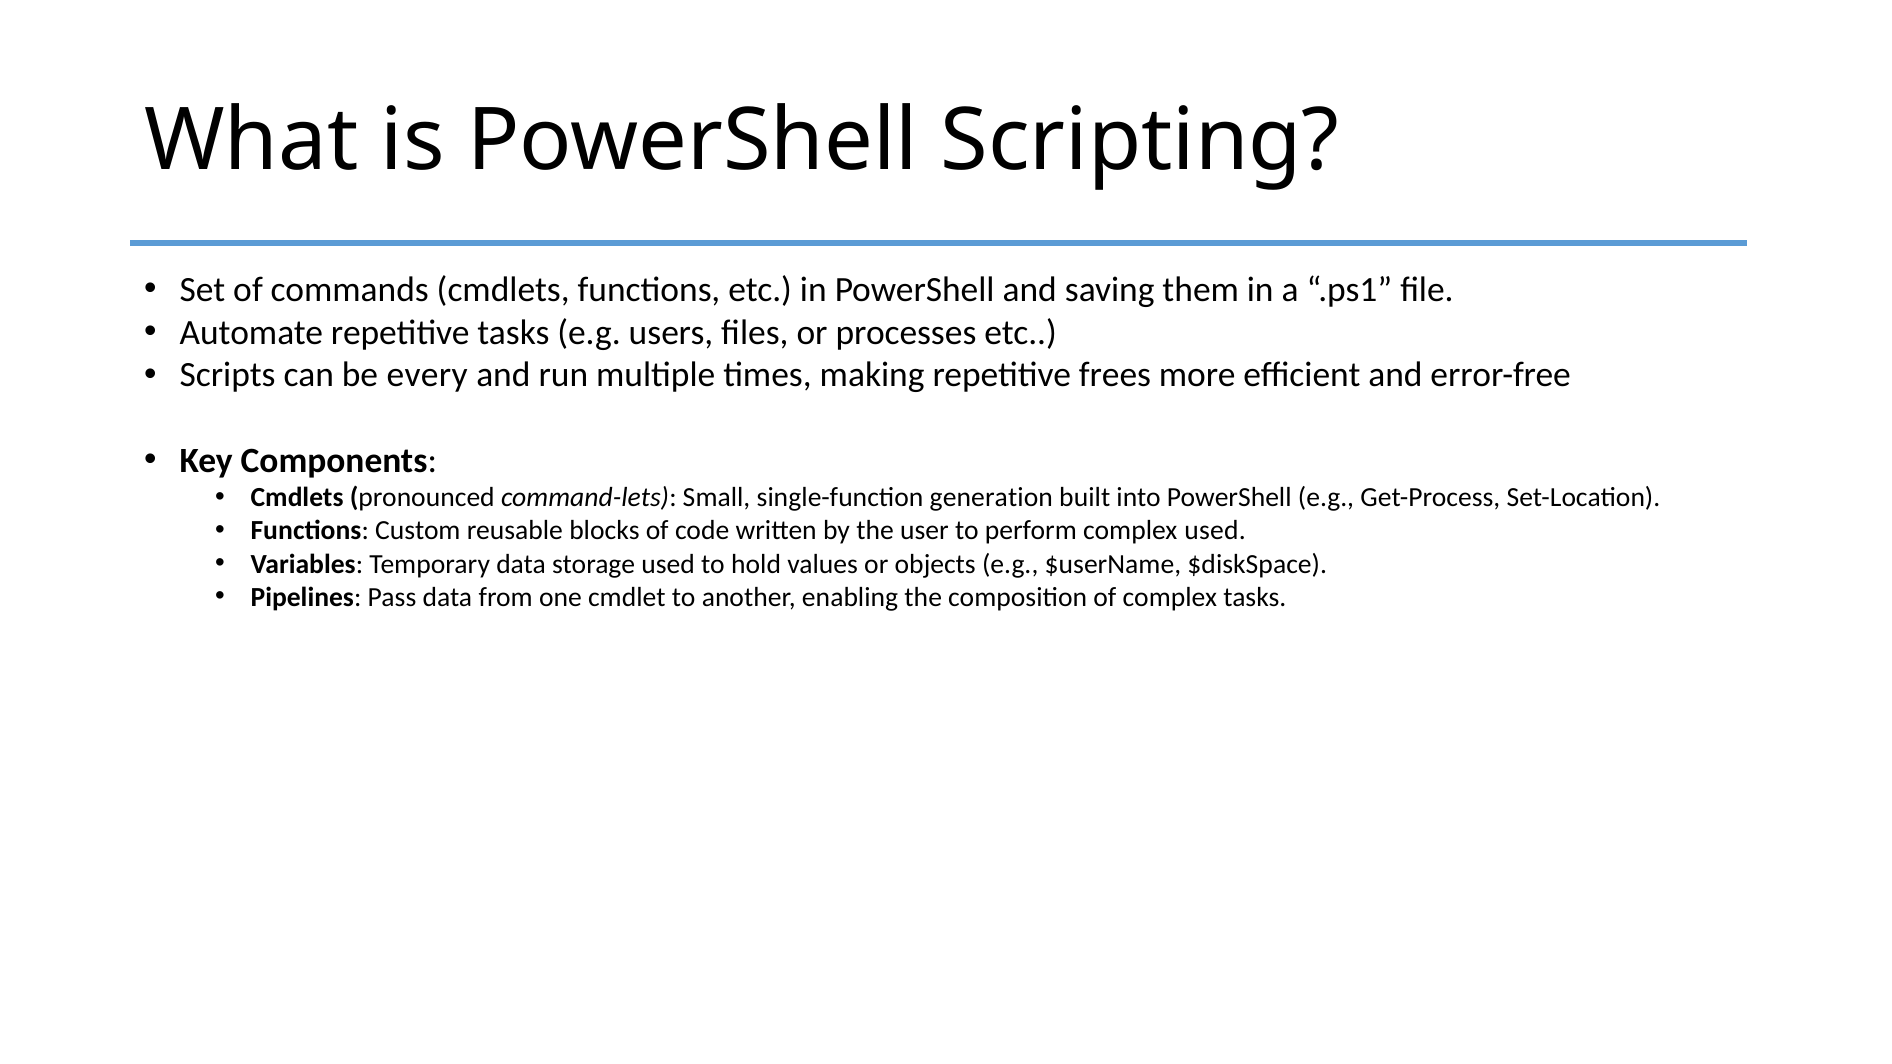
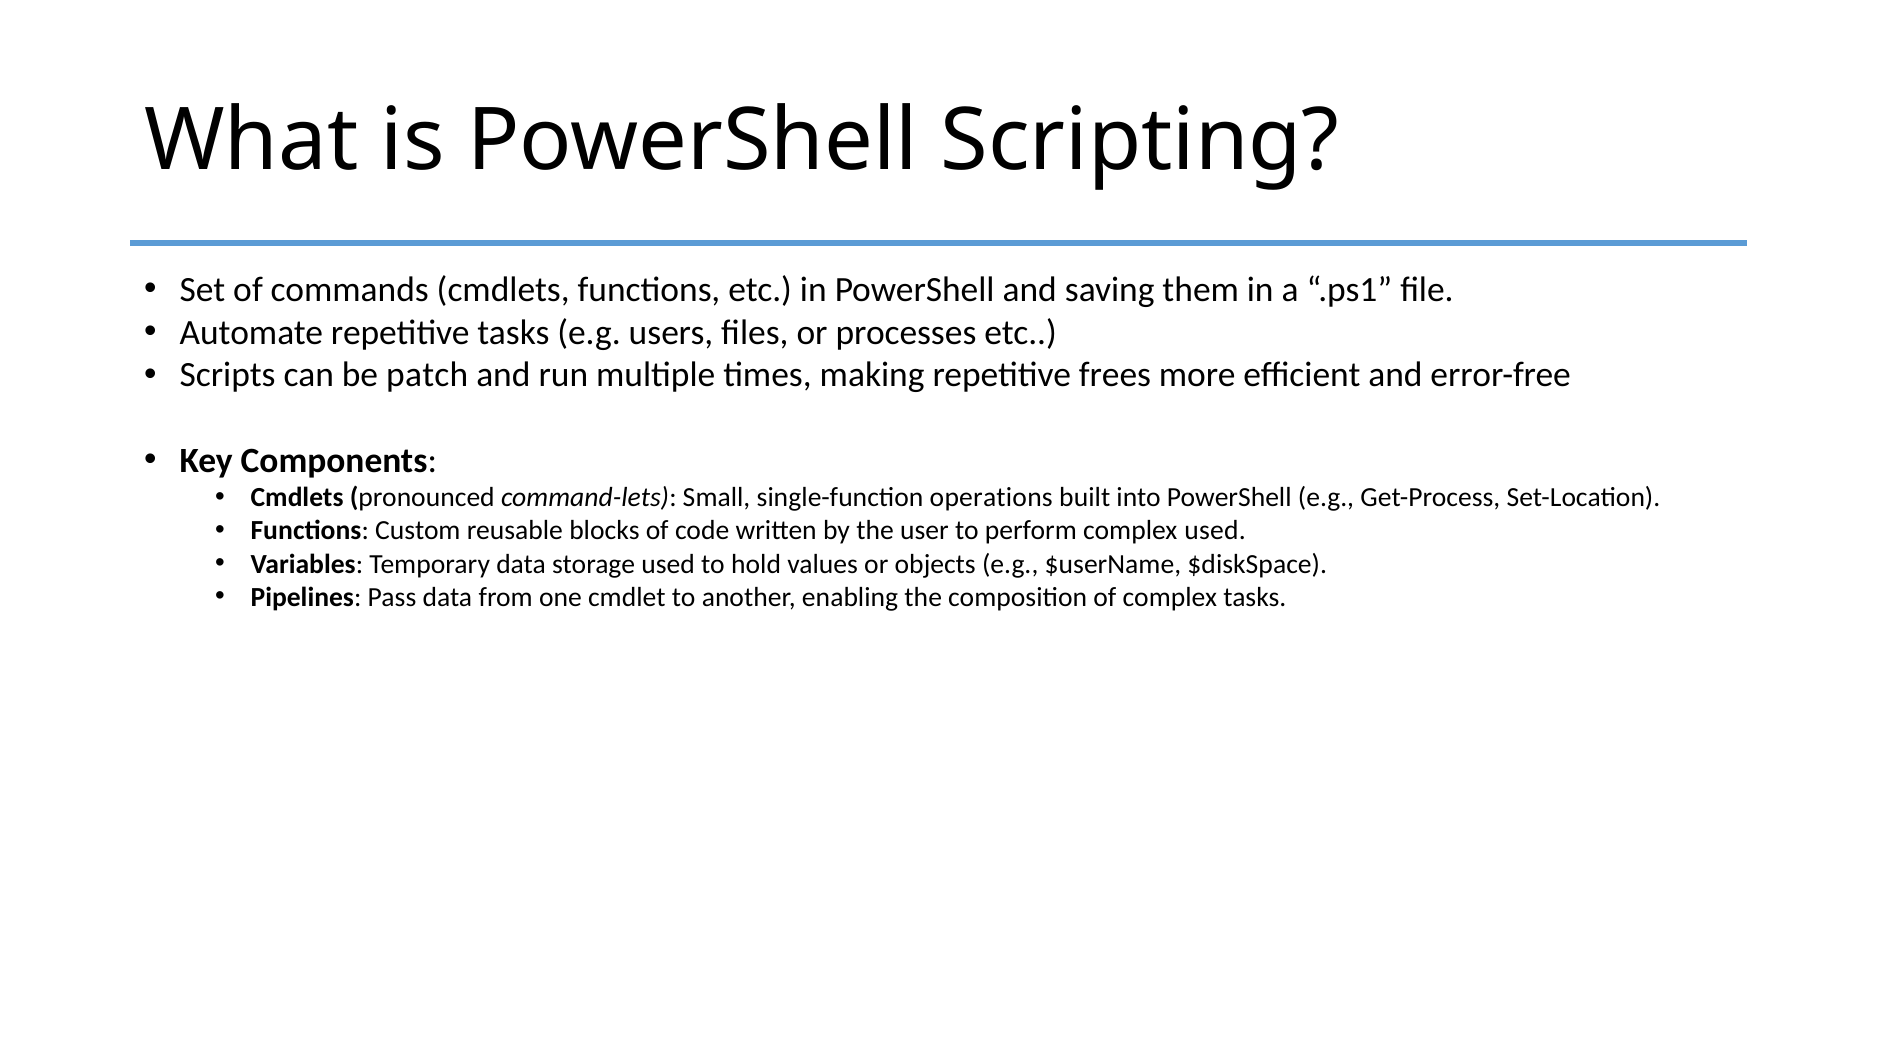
every: every -> patch
generation: generation -> operations
